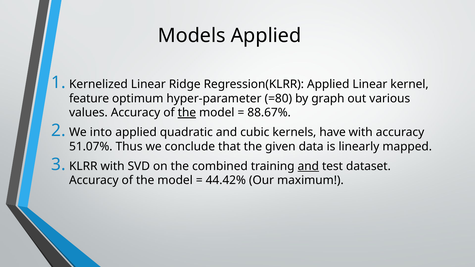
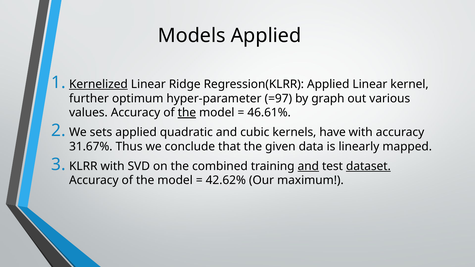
Kernelized underline: none -> present
feature: feature -> further
=80: =80 -> =97
88.67%: 88.67% -> 46.61%
into: into -> sets
51.07%: 51.07% -> 31.67%
dataset underline: none -> present
44.42%: 44.42% -> 42.62%
